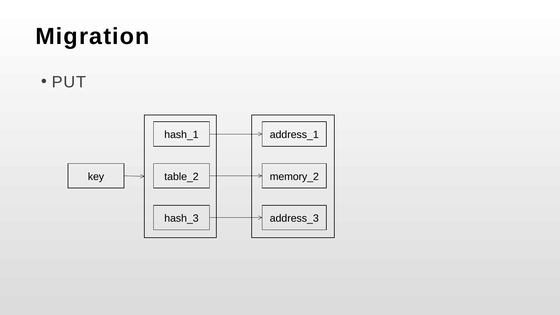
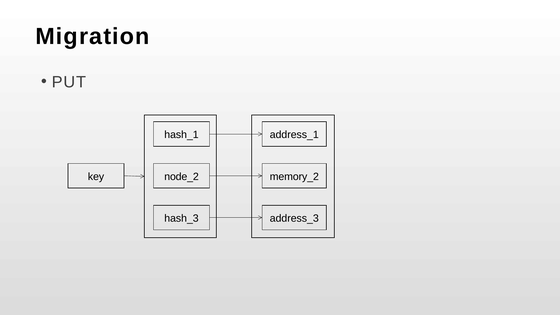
table_2: table_2 -> node_2
